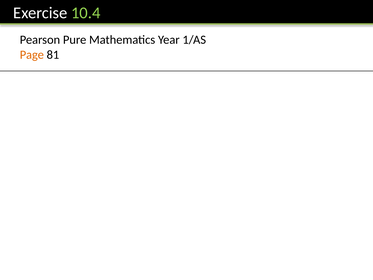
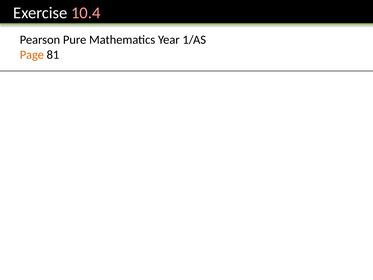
10.4 colour: light green -> pink
